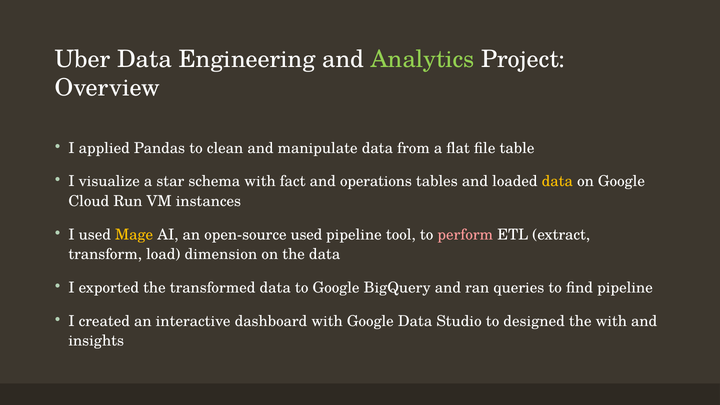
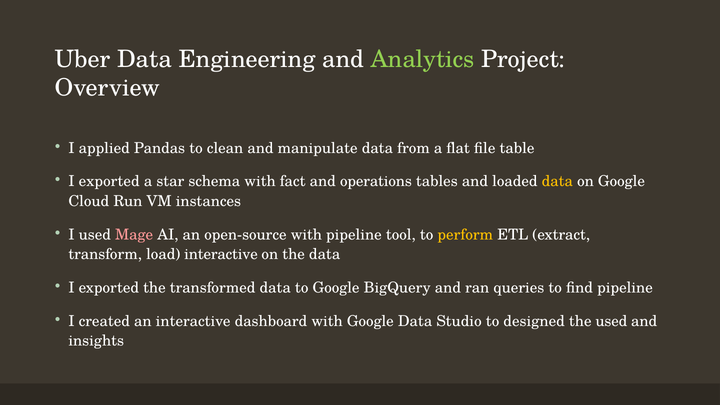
visualize at (109, 181): visualize -> exported
Mage colour: yellow -> pink
open-source used: used -> with
perform colour: pink -> yellow
load dimension: dimension -> interactive
the with: with -> used
